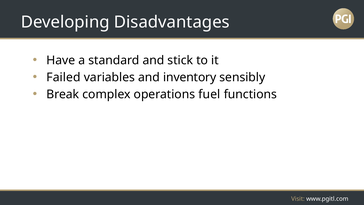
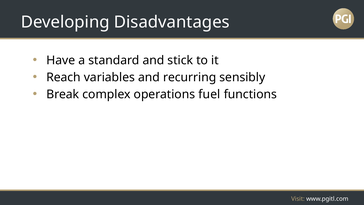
Failed: Failed -> Reach
inventory: inventory -> recurring
